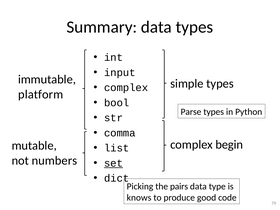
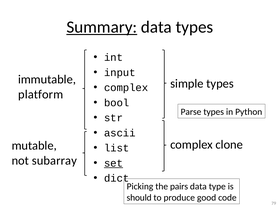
Summary underline: none -> present
comma: comma -> ascii
begin: begin -> clone
numbers: numbers -> subarray
knows: knows -> should
